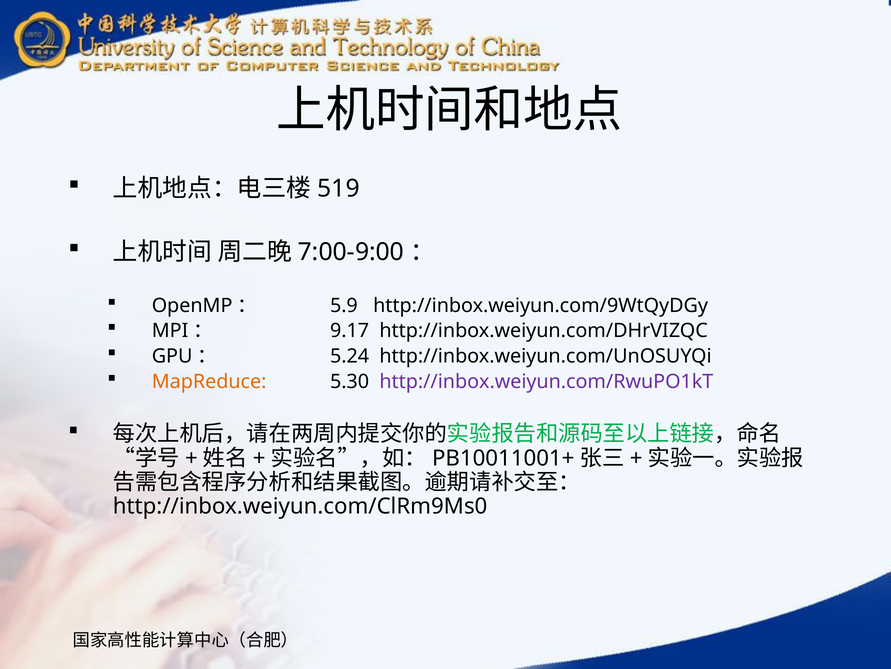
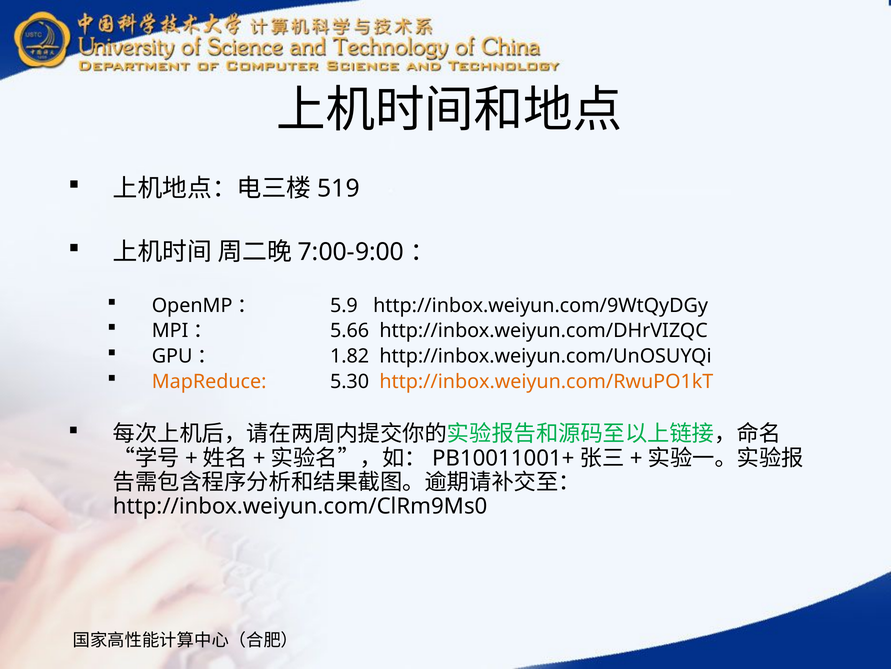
9.17: 9.17 -> 5.66
5.24: 5.24 -> 1.82
http://inbox.weiyun.com/RwuPO1kT colour: purple -> orange
